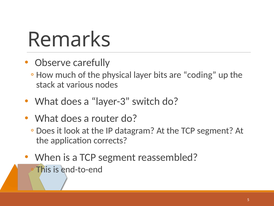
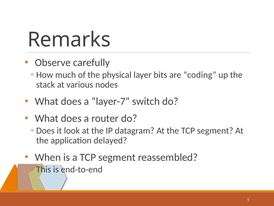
layer-3: layer-3 -> layer-7
corrects: corrects -> delayed
